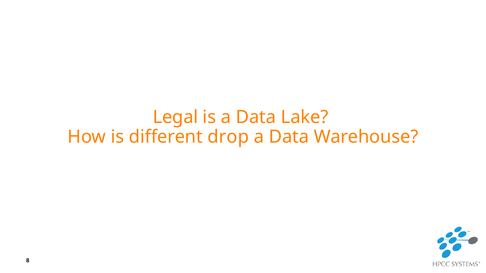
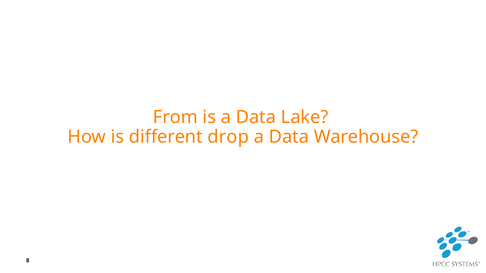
Legal: Legal -> From
